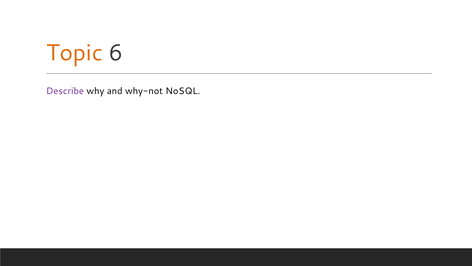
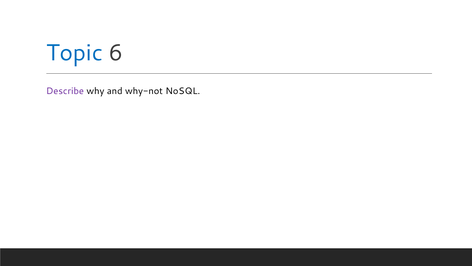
Topic colour: orange -> blue
